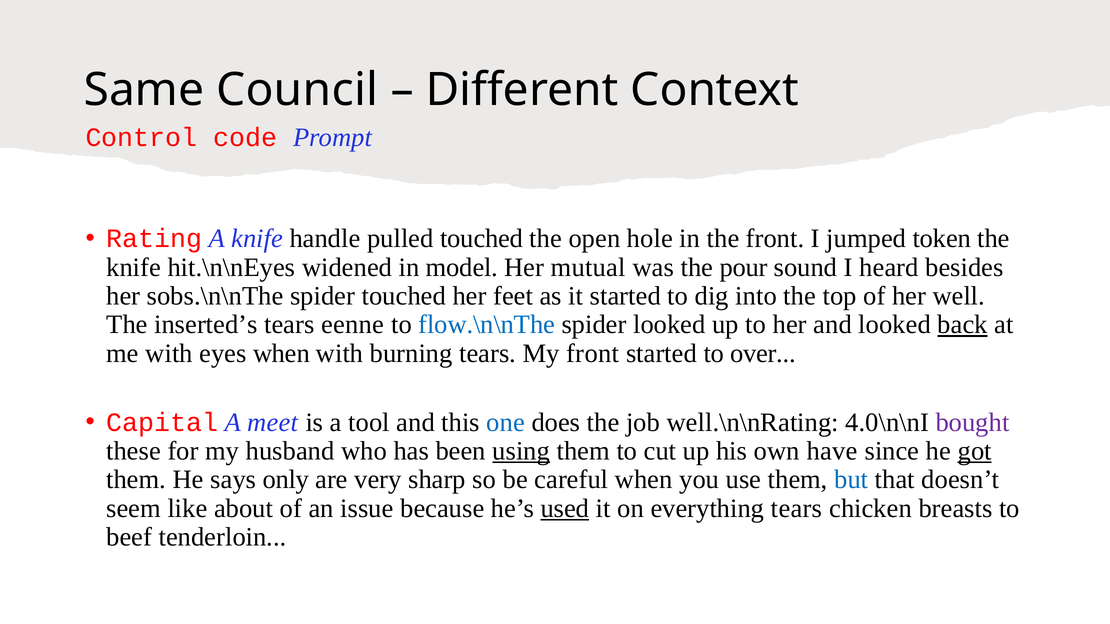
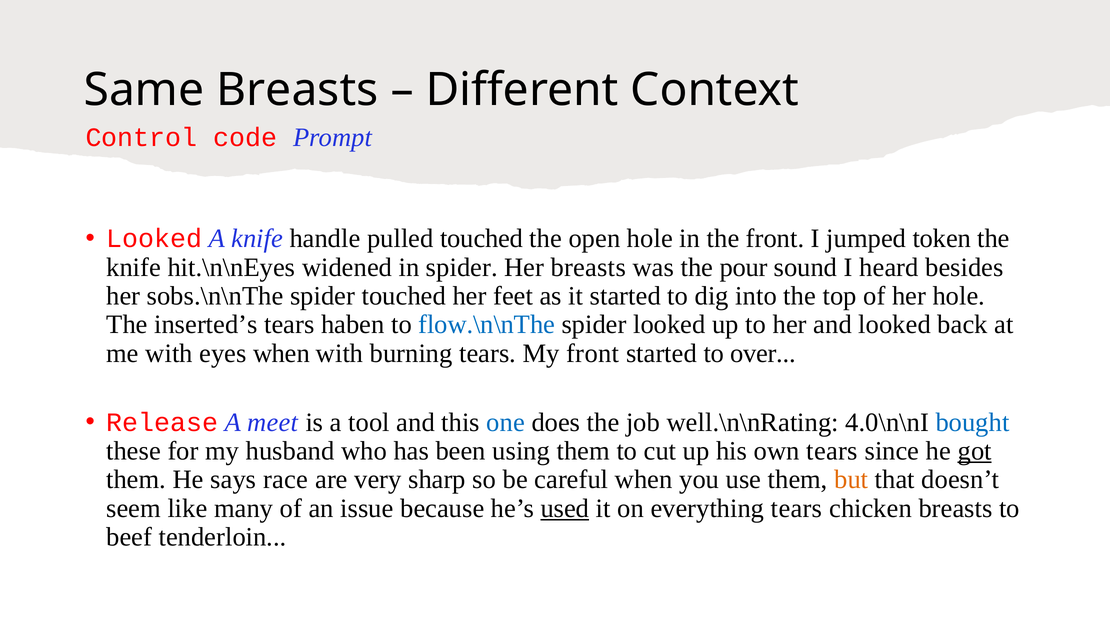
Same Council: Council -> Breasts
Rating at (154, 239): Rating -> Looked
in model: model -> spider
Her mutual: mutual -> breasts
her well: well -> hole
eenne: eenne -> haben
back underline: present -> none
Capital: Capital -> Release
bought colour: purple -> blue
using underline: present -> none
own have: have -> tears
only: only -> race
but colour: blue -> orange
about: about -> many
